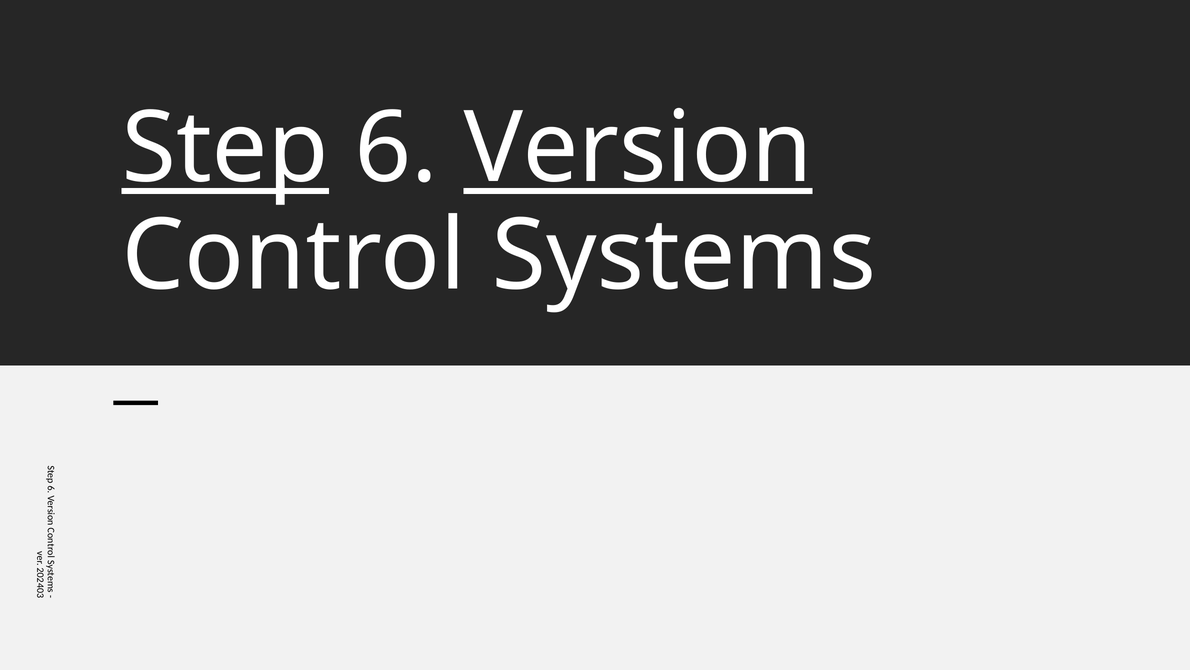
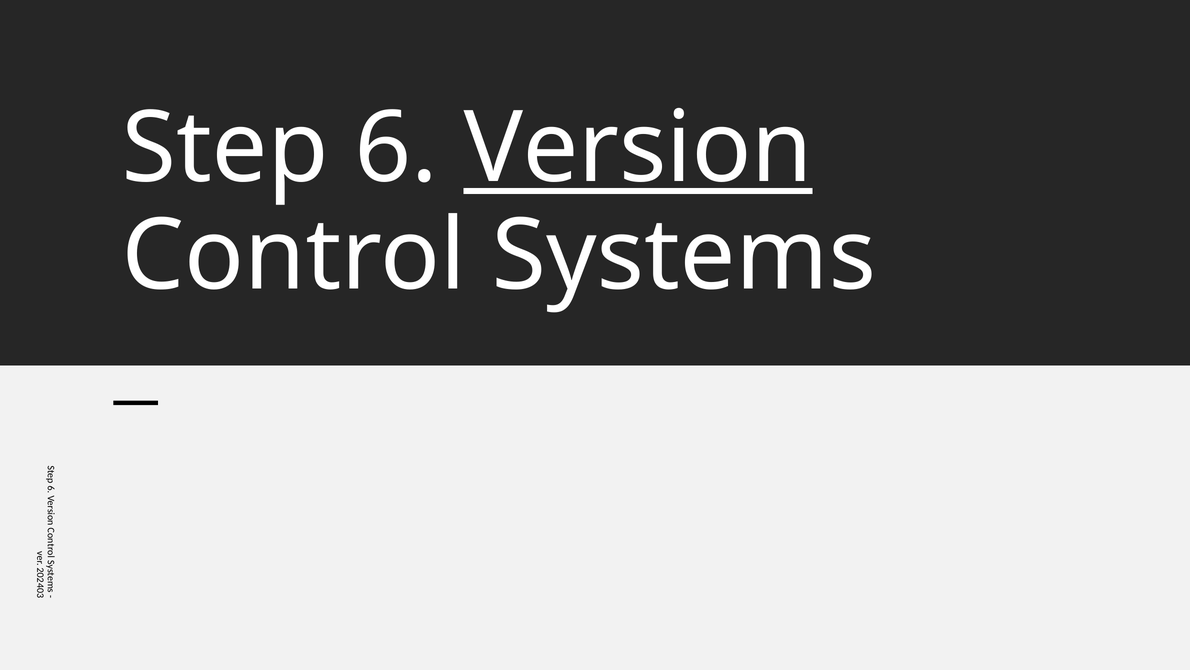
Step underline: present -> none
